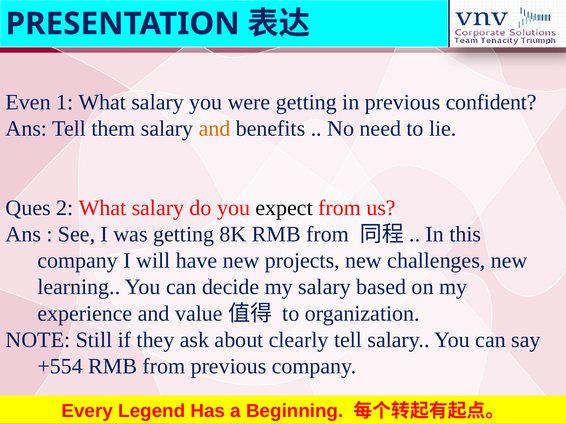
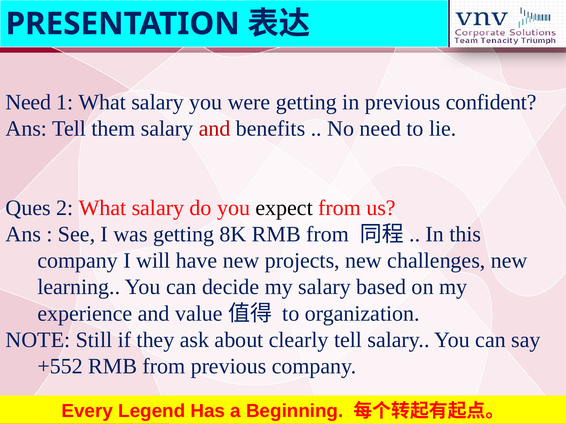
Even at (28, 102): Even -> Need
and at (215, 129) colour: orange -> red
+554: +554 -> +552
